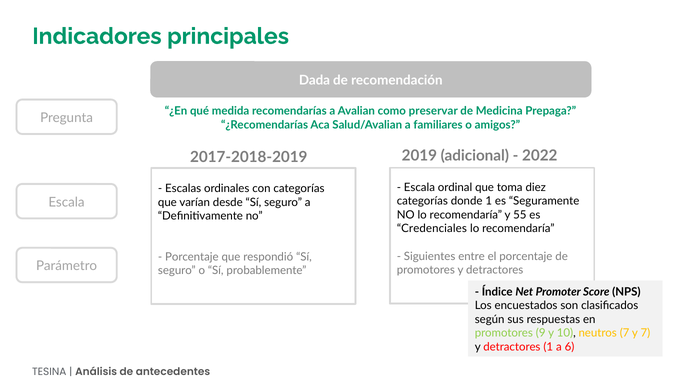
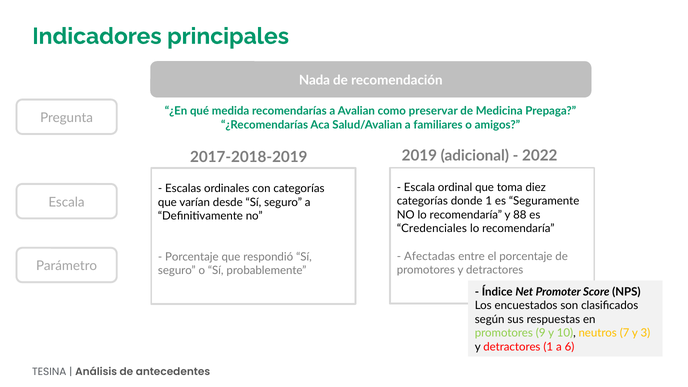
Dada: Dada -> Nada
55: 55 -> 88
Siguientes: Siguientes -> Afectadas
y 7: 7 -> 3
